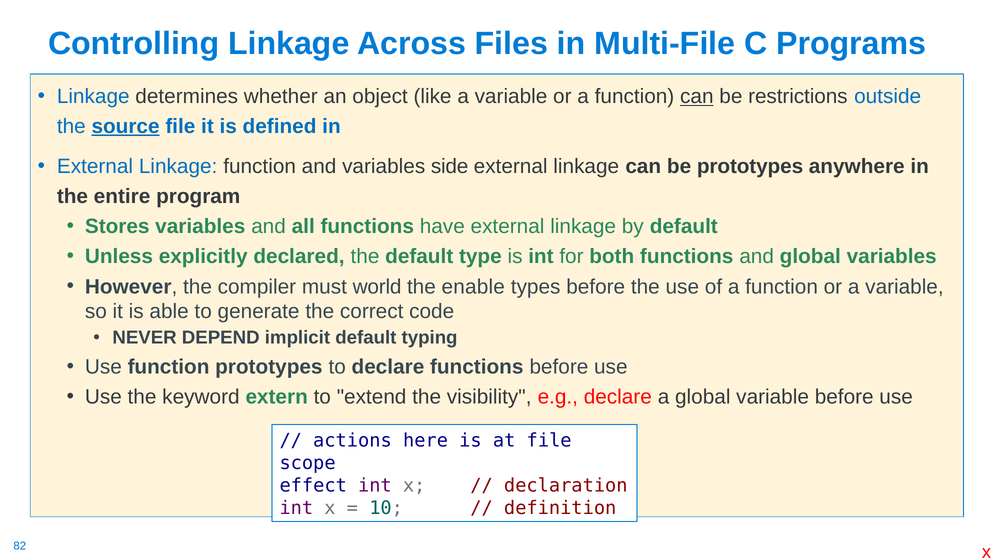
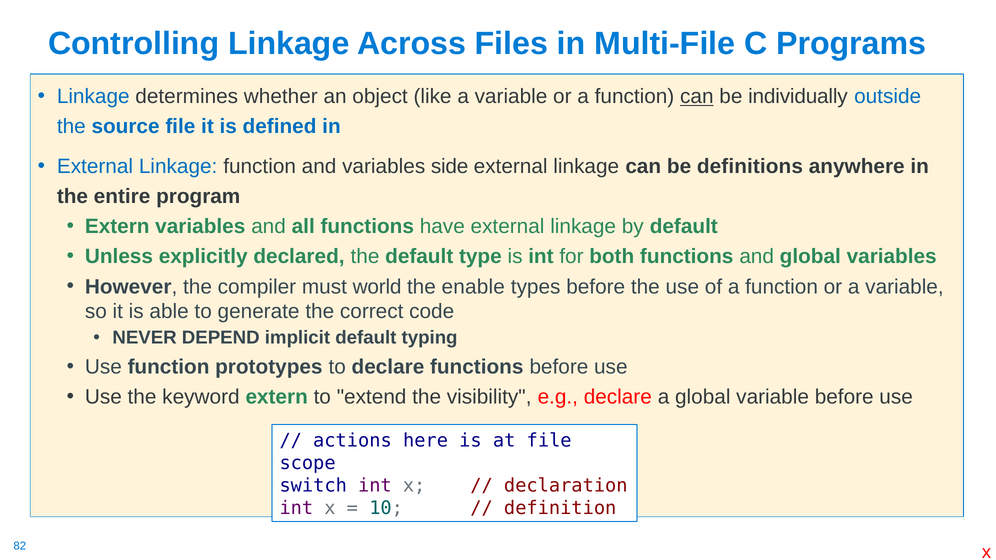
restrictions: restrictions -> individually
source underline: present -> none
be prototypes: prototypes -> definitions
Stores at (117, 227): Stores -> Extern
effect: effect -> switch
